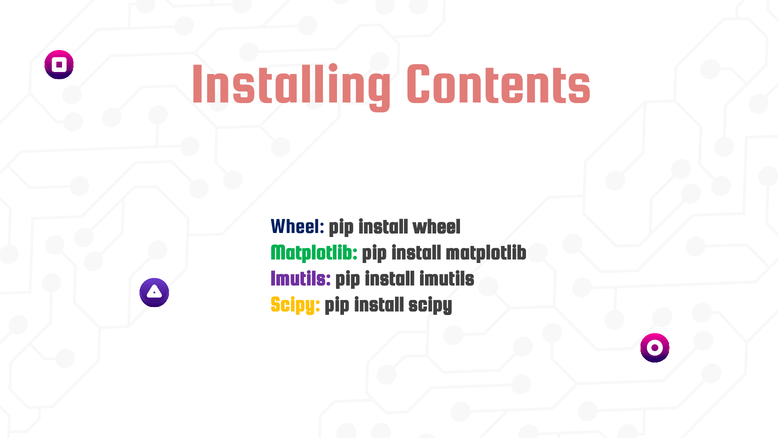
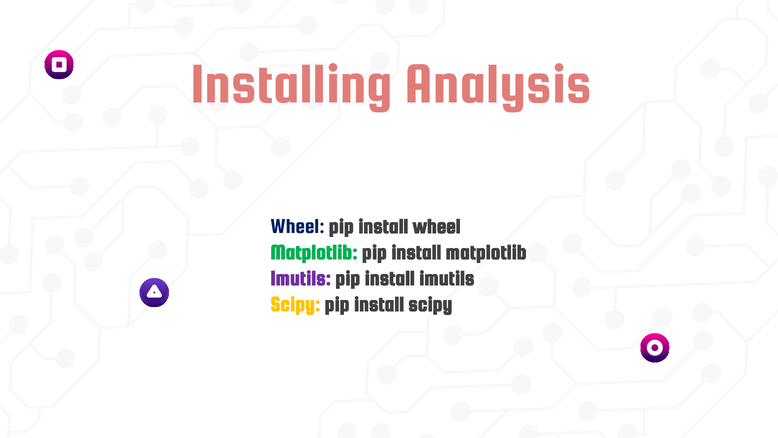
Contents: Contents -> Analysis
